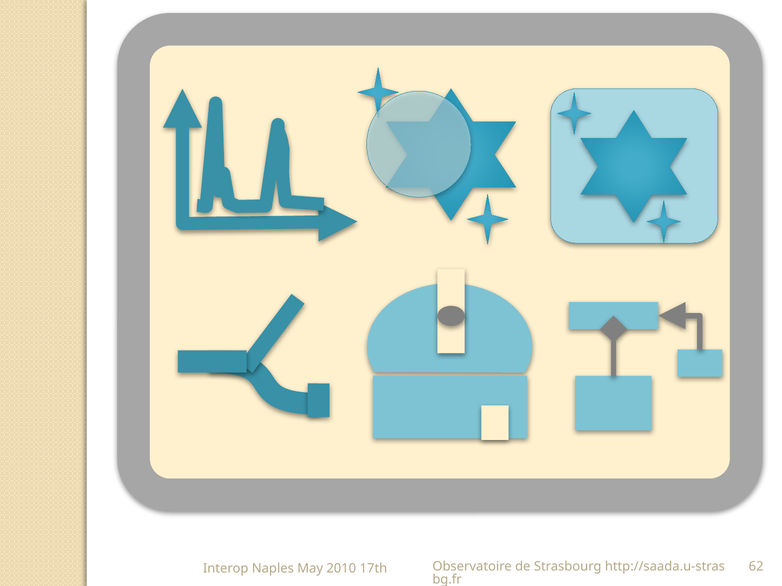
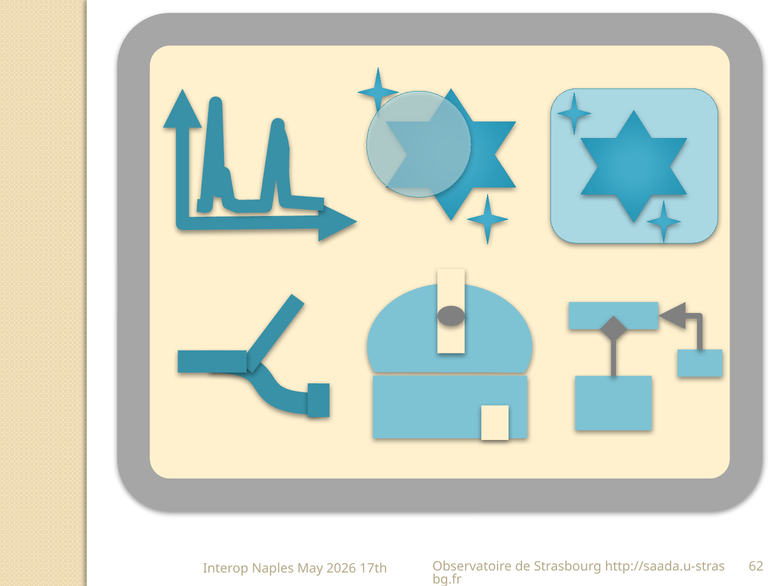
2010: 2010 -> 2026
